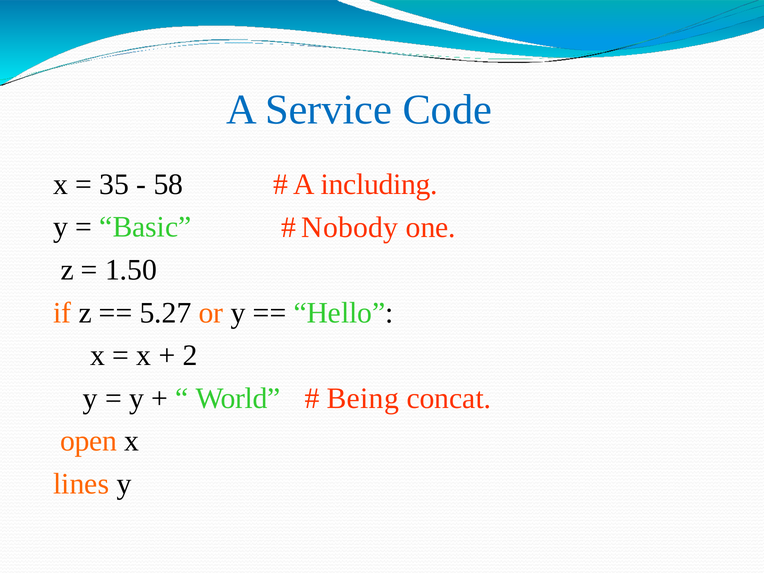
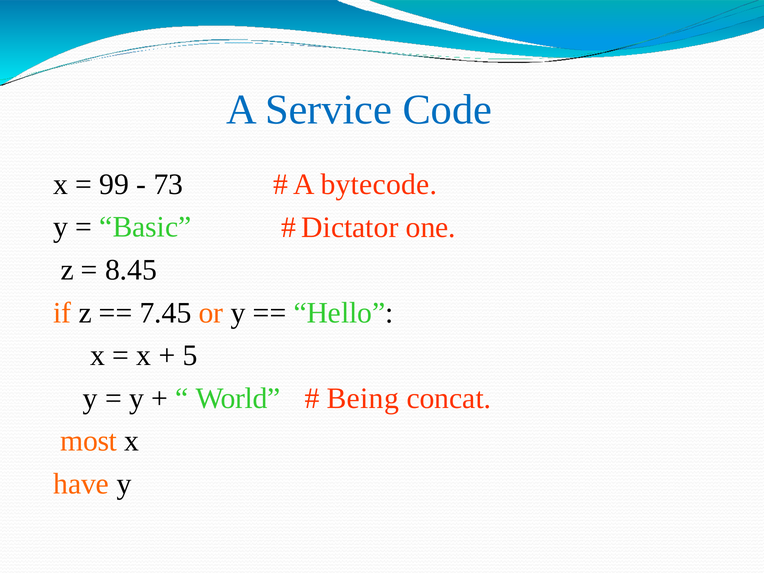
35: 35 -> 99
58: 58 -> 73
including: including -> bytecode
Nobody: Nobody -> Dictator
1.50: 1.50 -> 8.45
5.27: 5.27 -> 7.45
2: 2 -> 5
open: open -> most
lines: lines -> have
